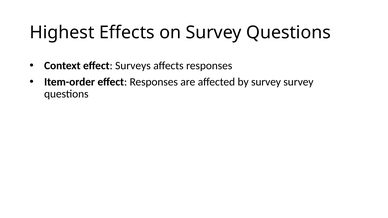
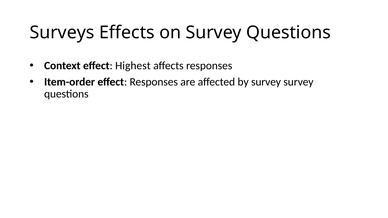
Highest: Highest -> Surveys
Surveys: Surveys -> Highest
